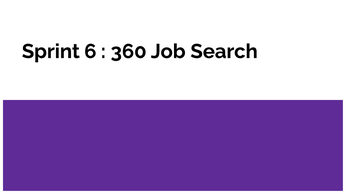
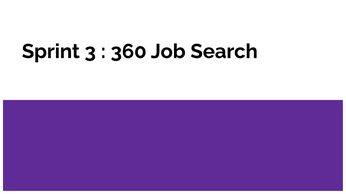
6: 6 -> 3
